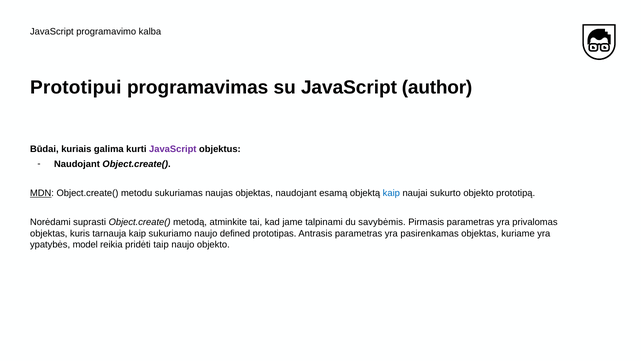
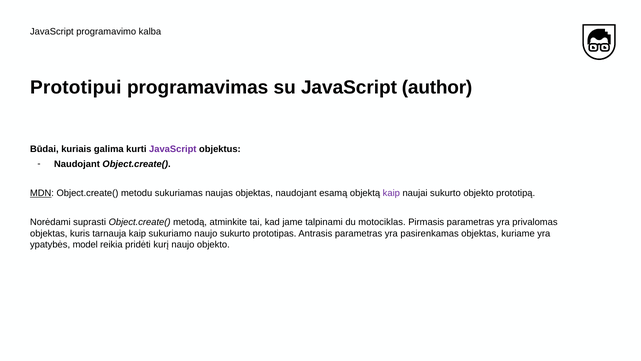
kaip at (391, 193) colour: blue -> purple
savybėmis: savybėmis -> motociklas
naujo defined: defined -> sukurto
taip: taip -> kurį
